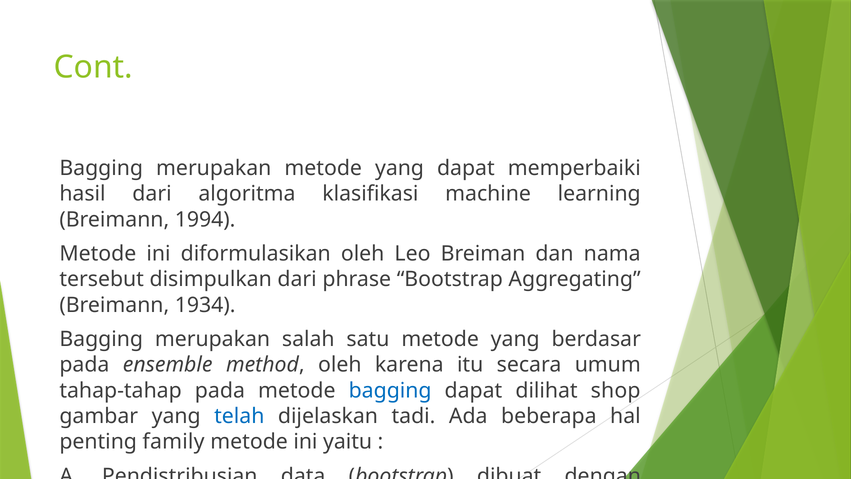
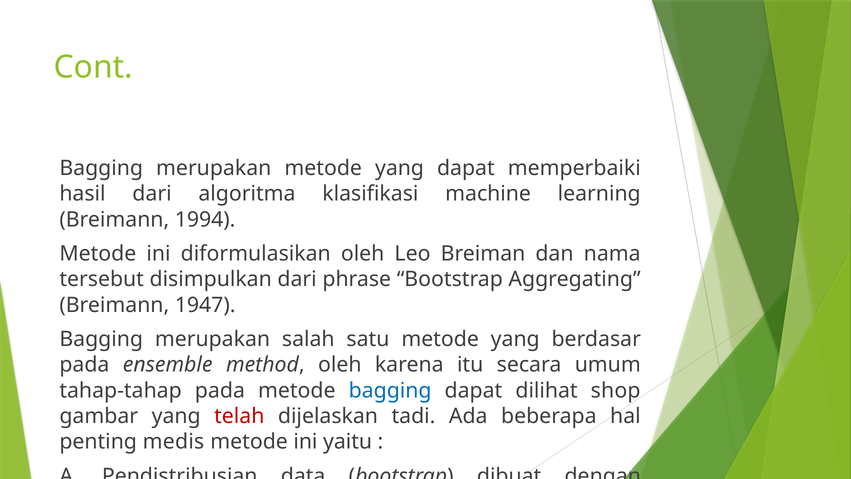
1934: 1934 -> 1947
telah colour: blue -> red
family: family -> medis
